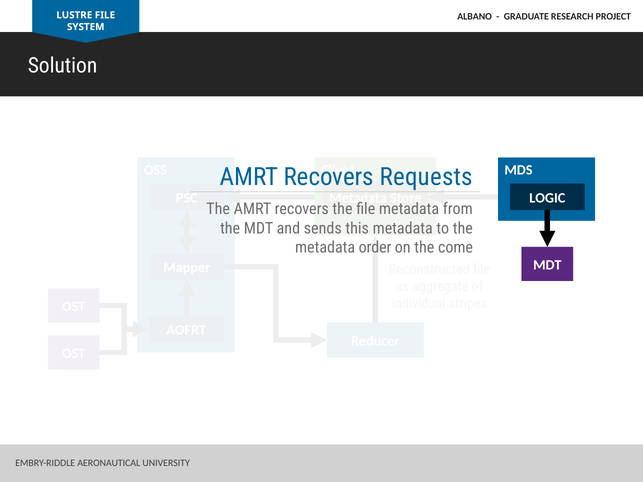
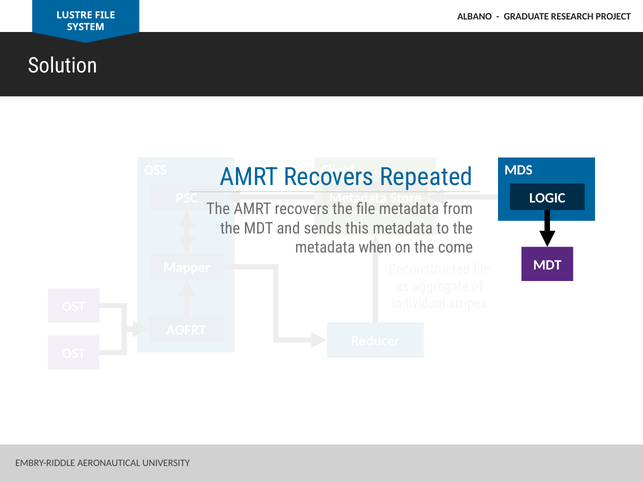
Requests: Requests -> Repeated
order: order -> when
